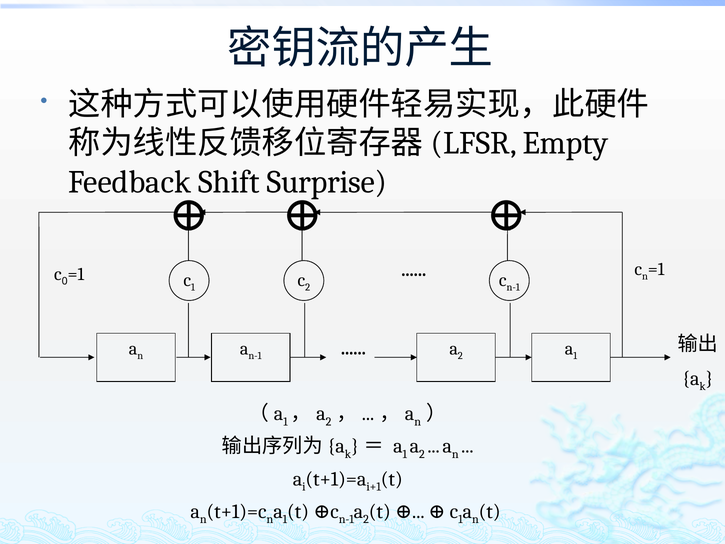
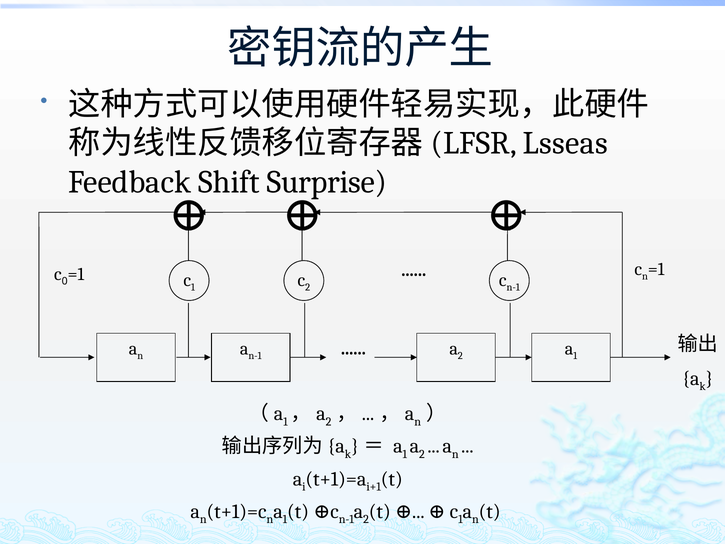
Empty: Empty -> Lsseas
